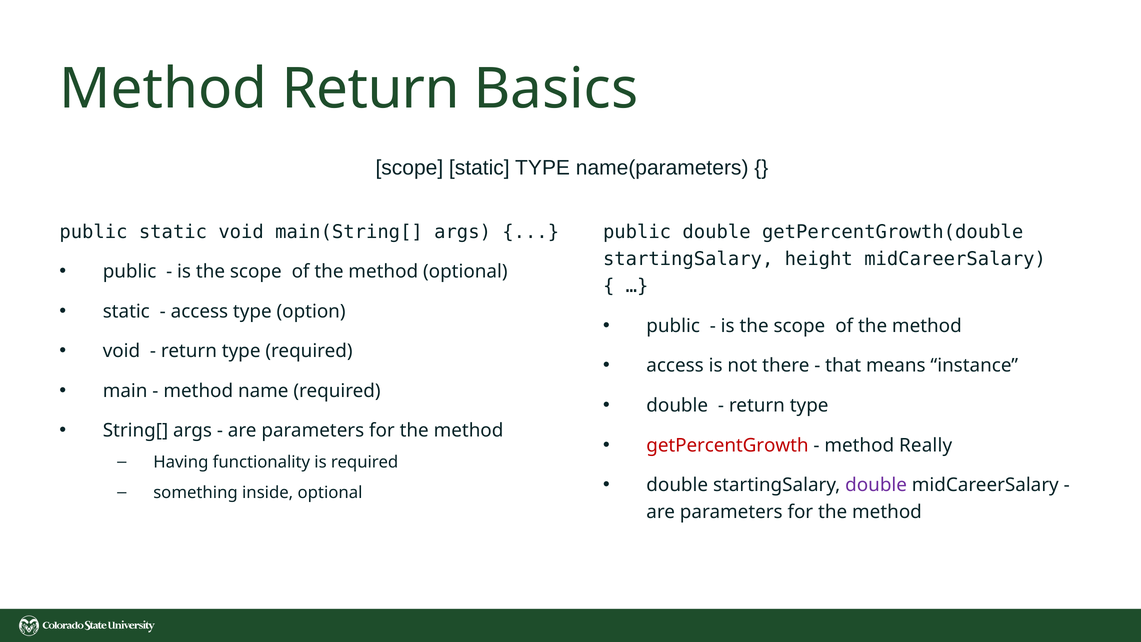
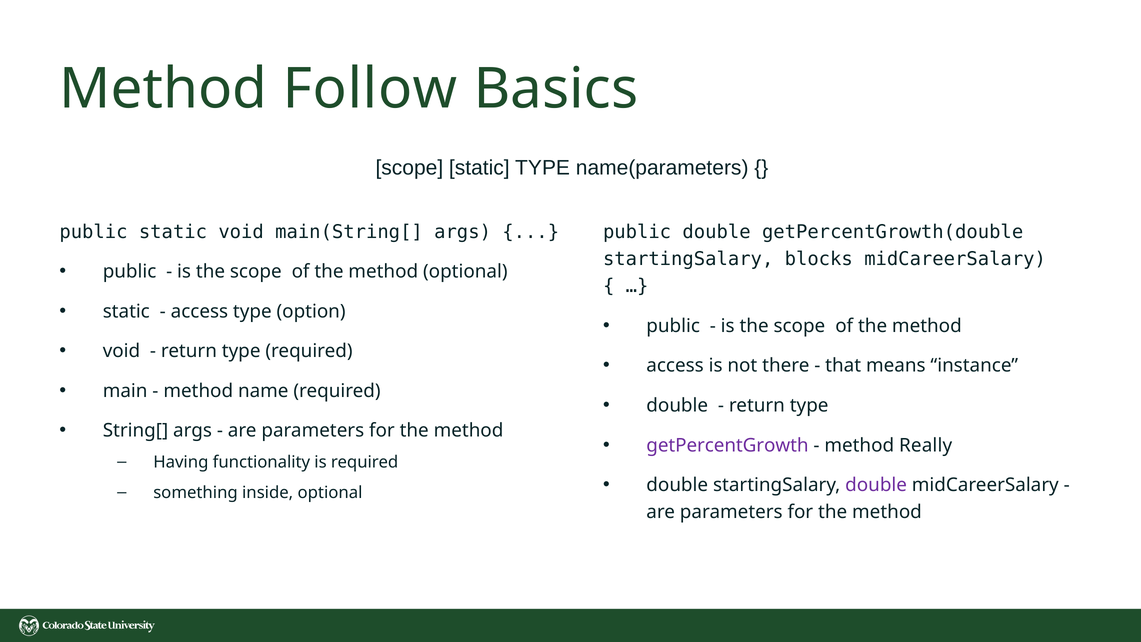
Method Return: Return -> Follow
height: height -> blocks
getPercentGrowth colour: red -> purple
